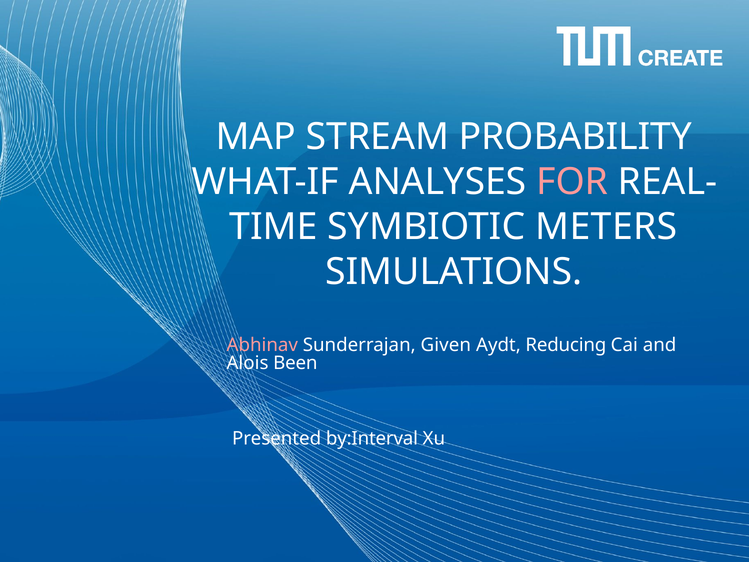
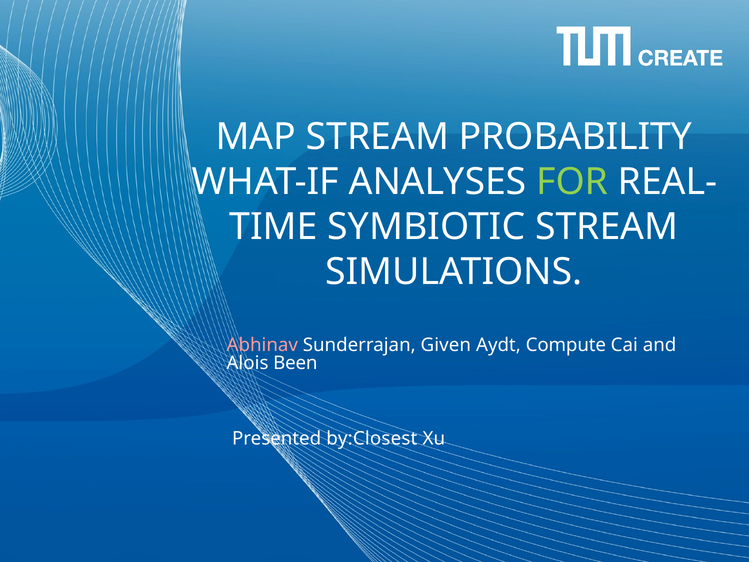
FOR colour: pink -> light green
SYMBIOTIC METERS: METERS -> STREAM
Reducing: Reducing -> Compute
by:Interval: by:Interval -> by:Closest
